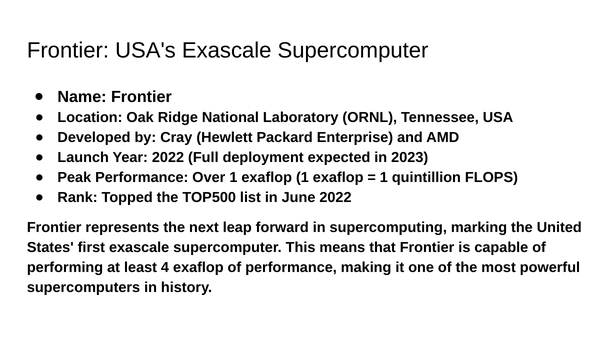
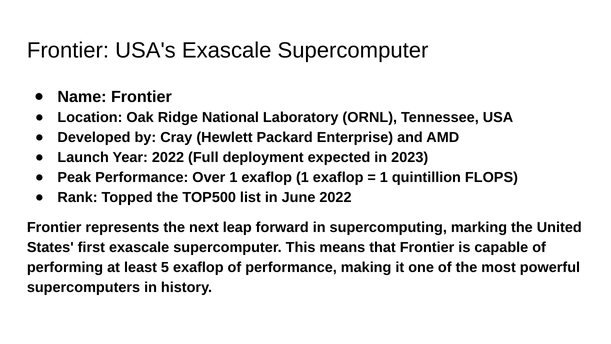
4: 4 -> 5
